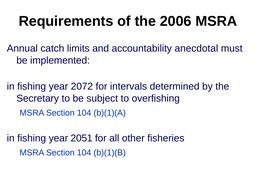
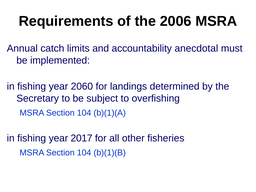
2072: 2072 -> 2060
intervals: intervals -> landings
2051: 2051 -> 2017
